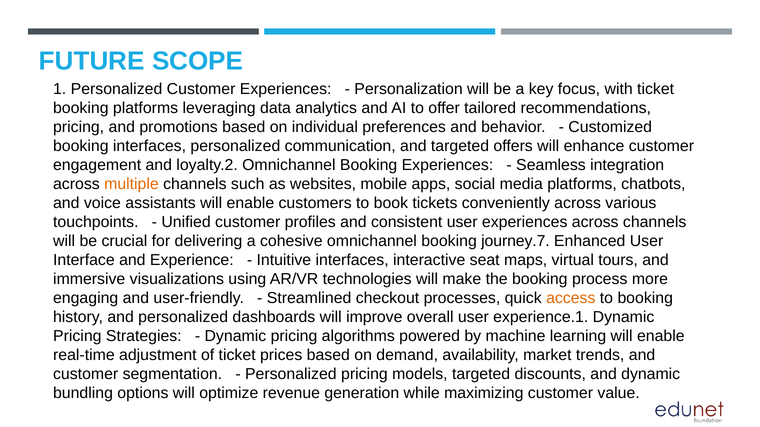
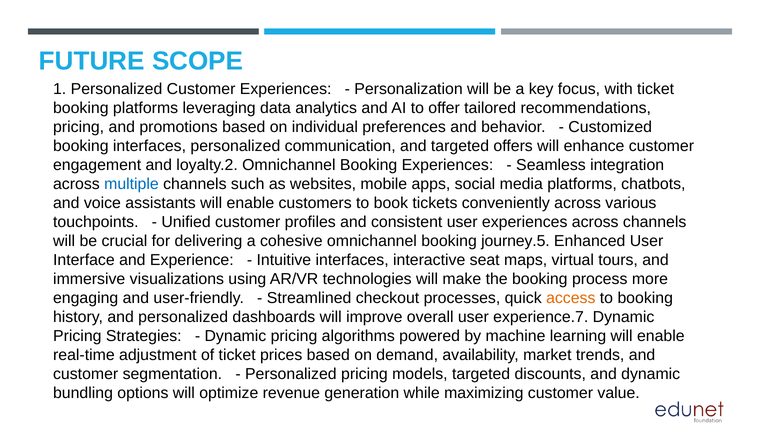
multiple colour: orange -> blue
journey.7: journey.7 -> journey.5
experience.1: experience.1 -> experience.7
